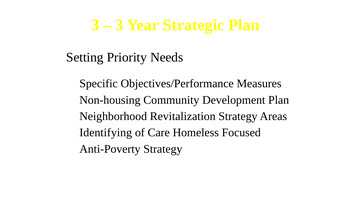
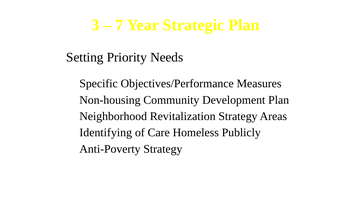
3 at (119, 25): 3 -> 7
Focused: Focused -> Publicly
